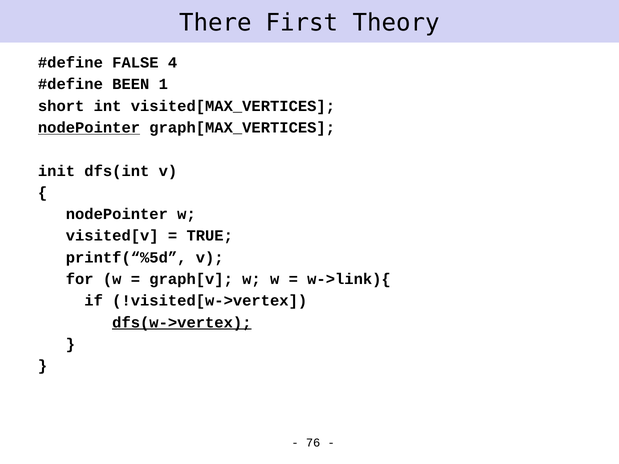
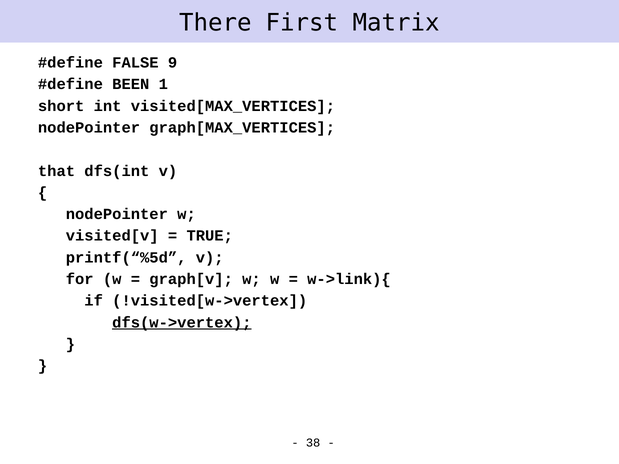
Theory: Theory -> Matrix
4: 4 -> 9
nodePointer at (89, 128) underline: present -> none
init: init -> that
76: 76 -> 38
